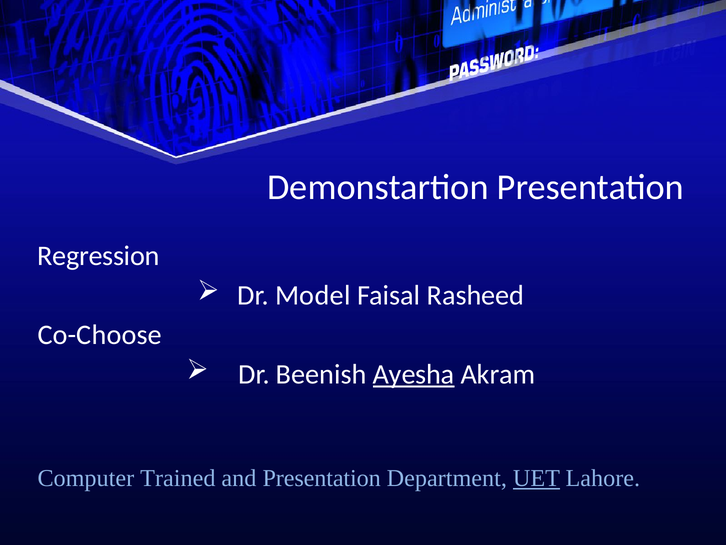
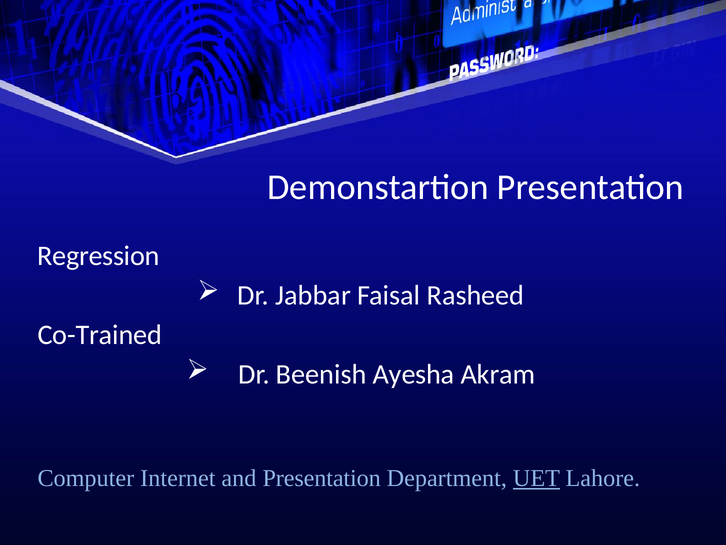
Model: Model -> Jabbar
Co-Choose: Co-Choose -> Co-Trained
Ayesha underline: present -> none
Trained: Trained -> Internet
